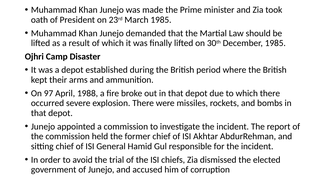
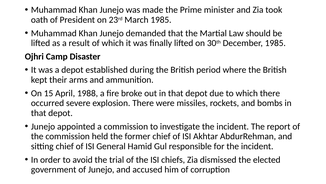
97: 97 -> 15
